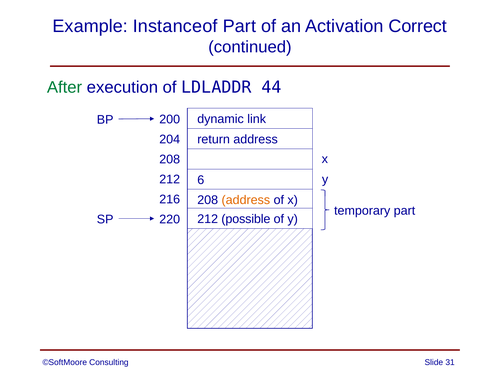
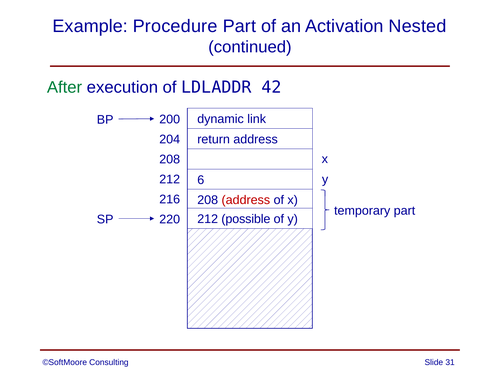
Instanceof: Instanceof -> Procedure
Correct: Correct -> Nested
44: 44 -> 42
address at (246, 200) colour: orange -> red
